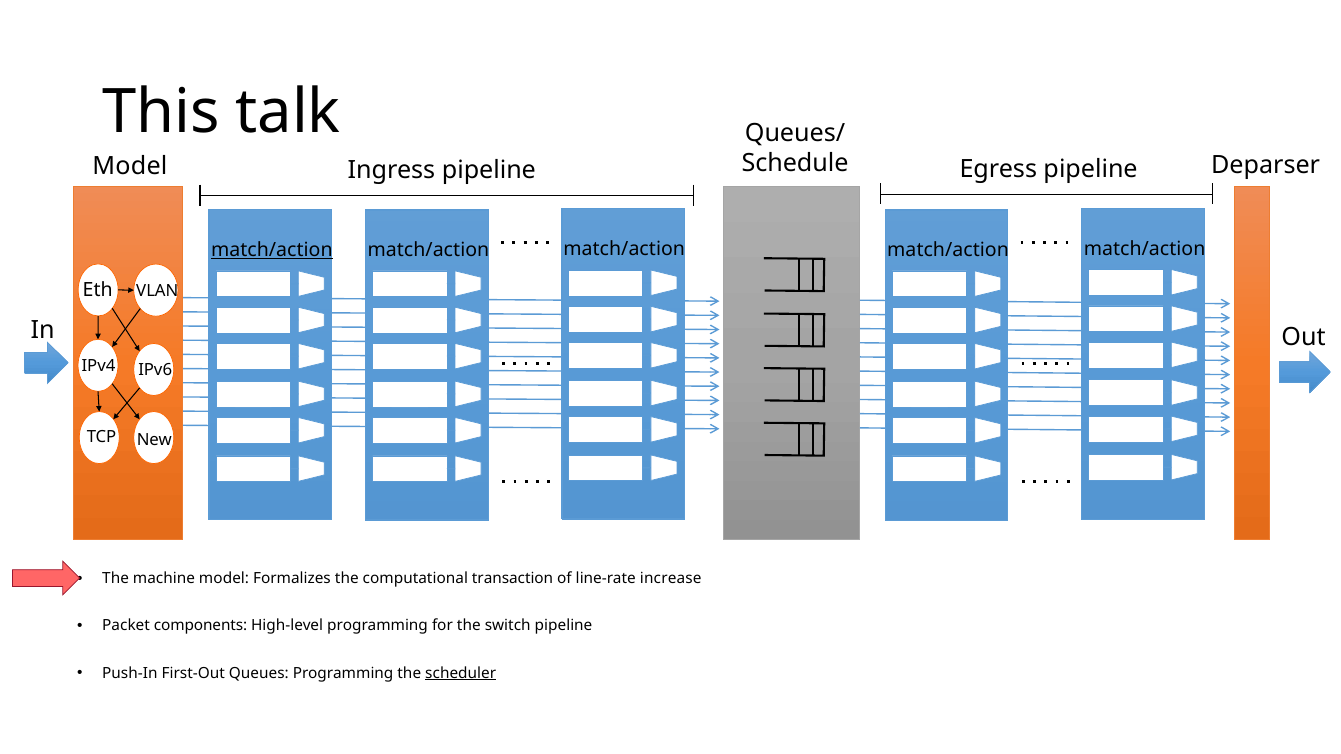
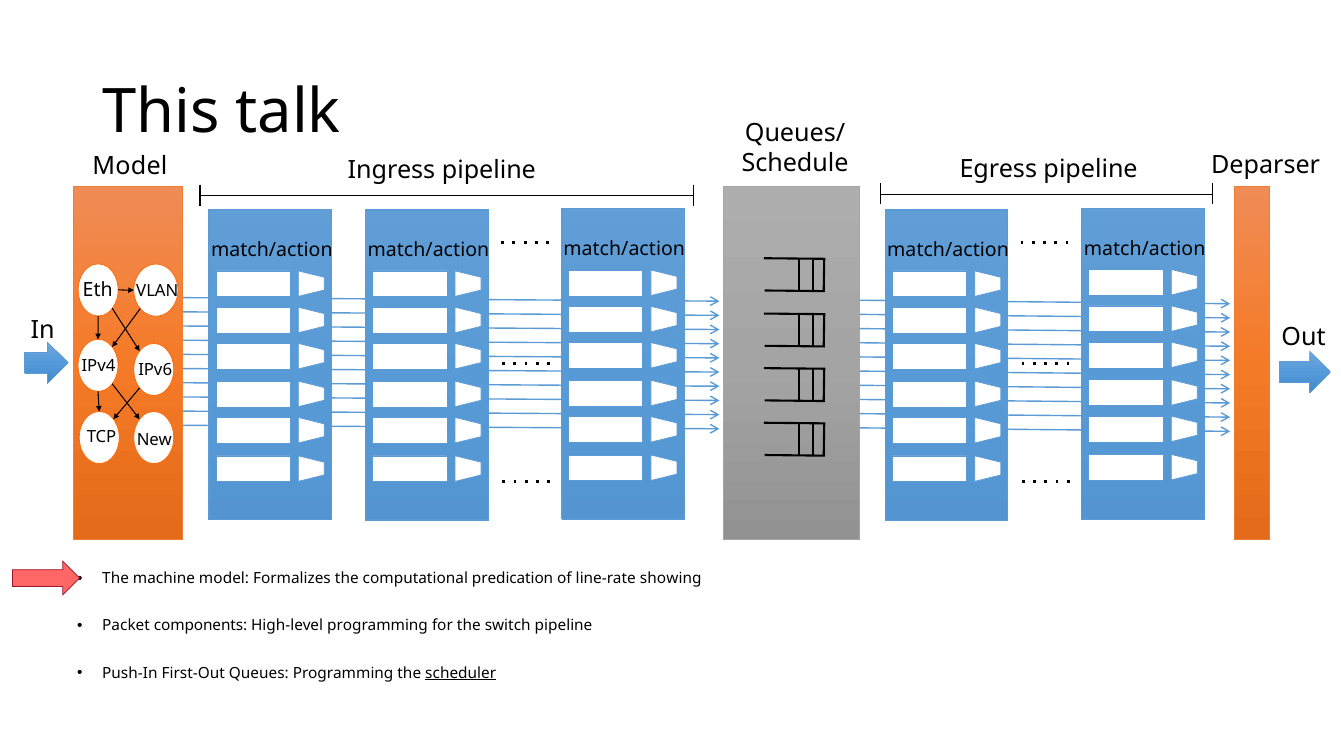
match/action at (272, 250) underline: present -> none
transaction: transaction -> predication
increase: increase -> showing
